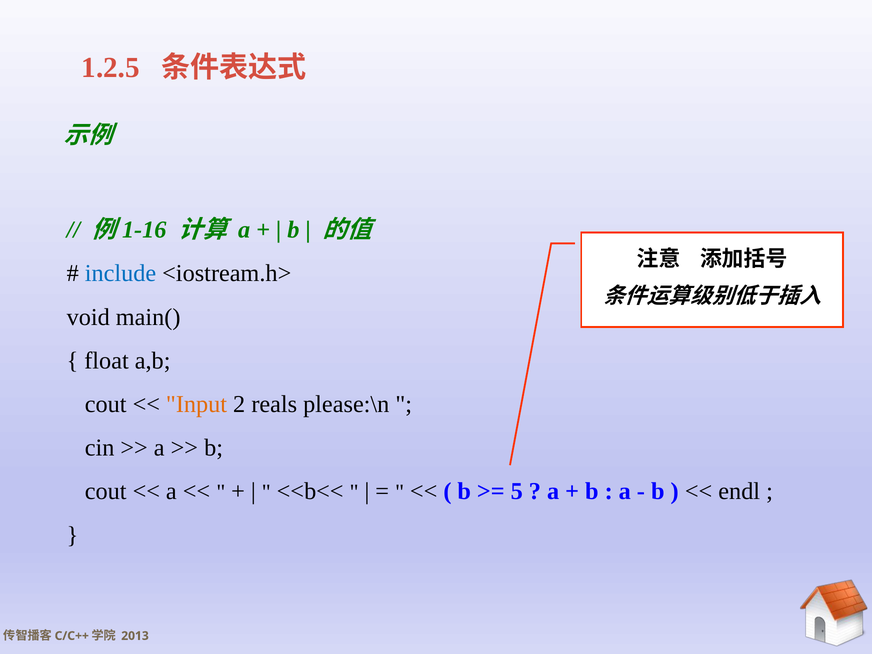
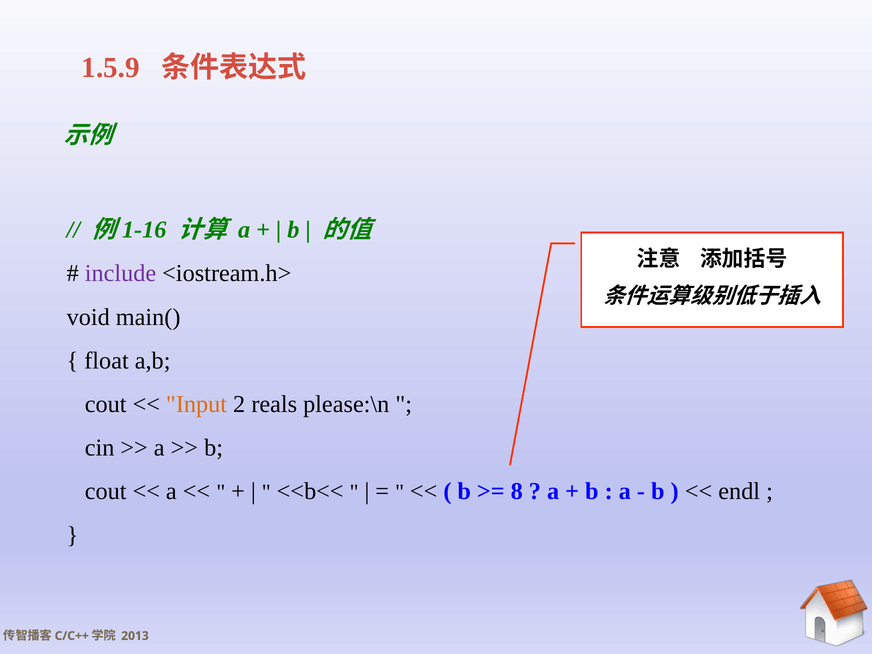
1.2.5: 1.2.5 -> 1.5.9
include colour: blue -> purple
5: 5 -> 8
